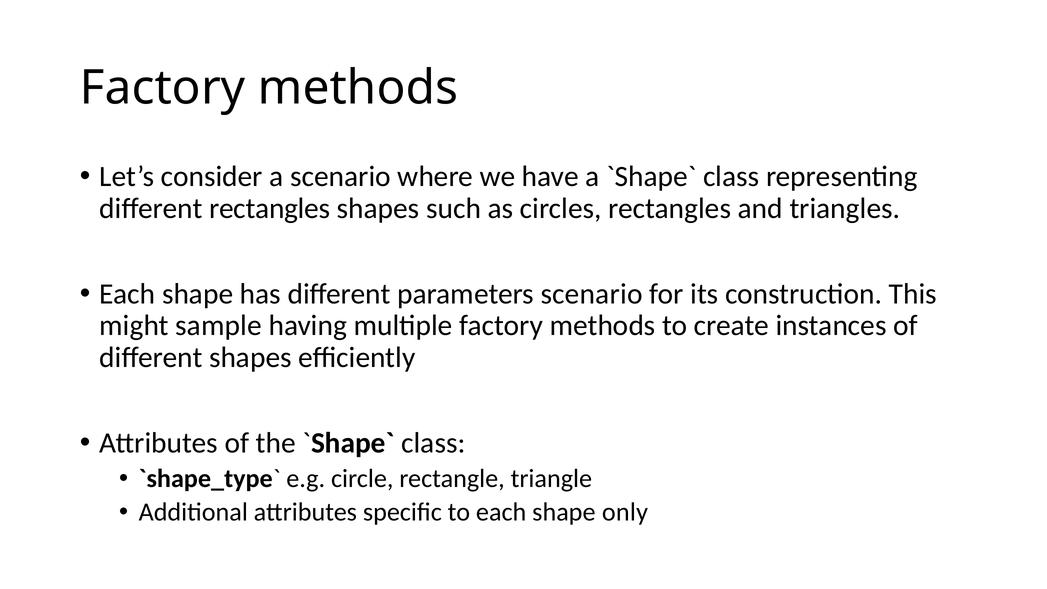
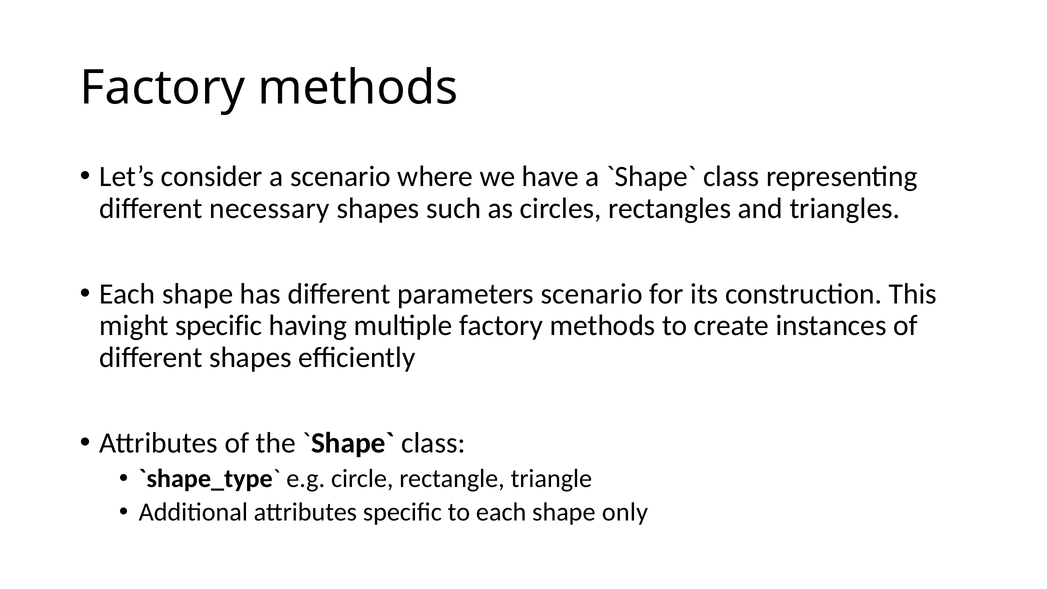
different rectangles: rectangles -> necessary
might sample: sample -> specific
